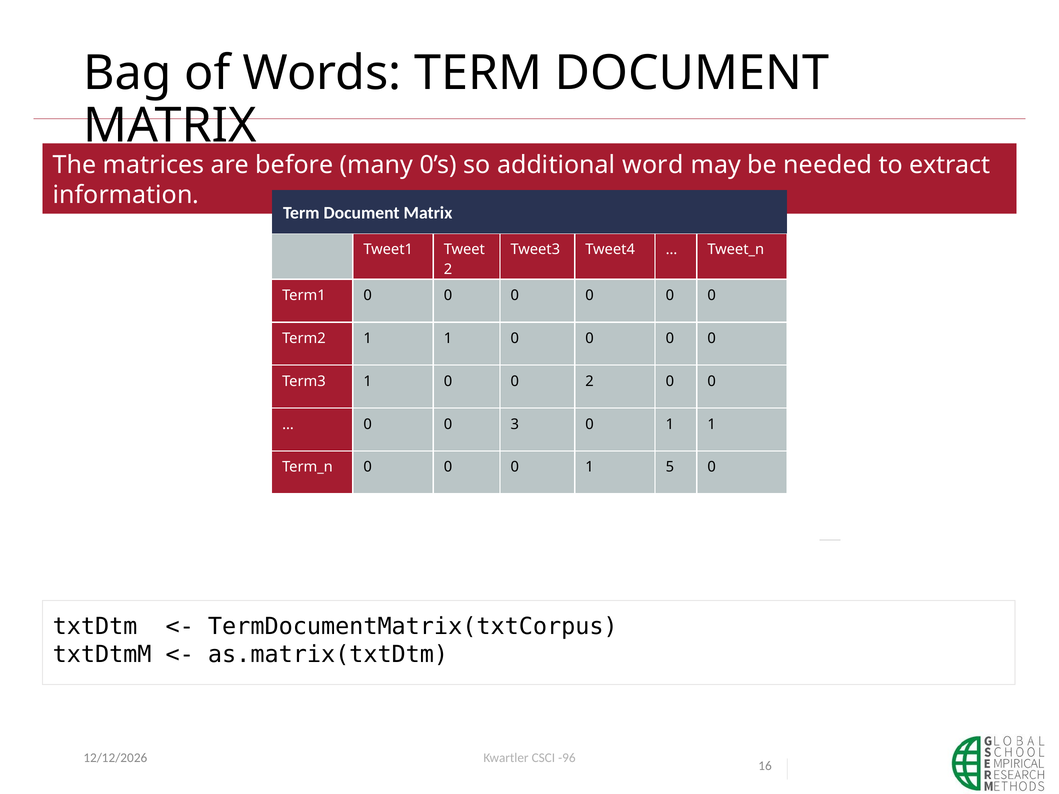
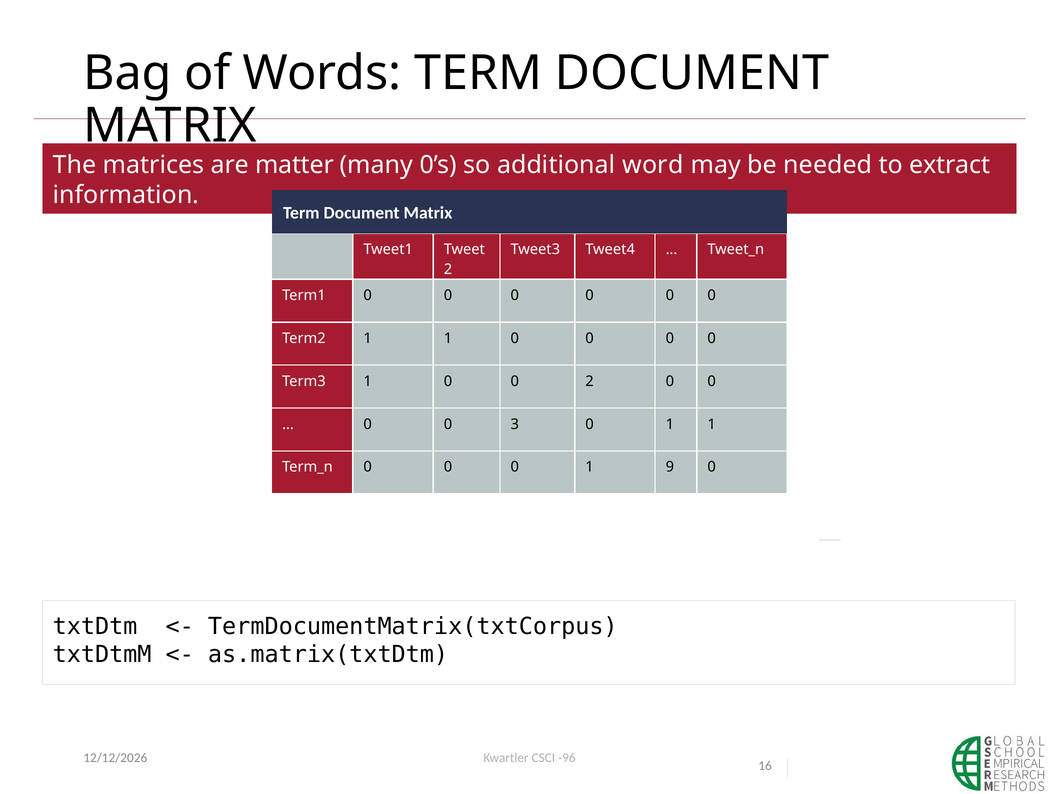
before: before -> matter
5: 5 -> 9
